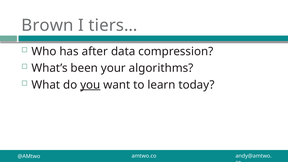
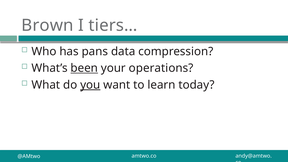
after: after -> pans
been underline: none -> present
algorithms: algorithms -> operations
